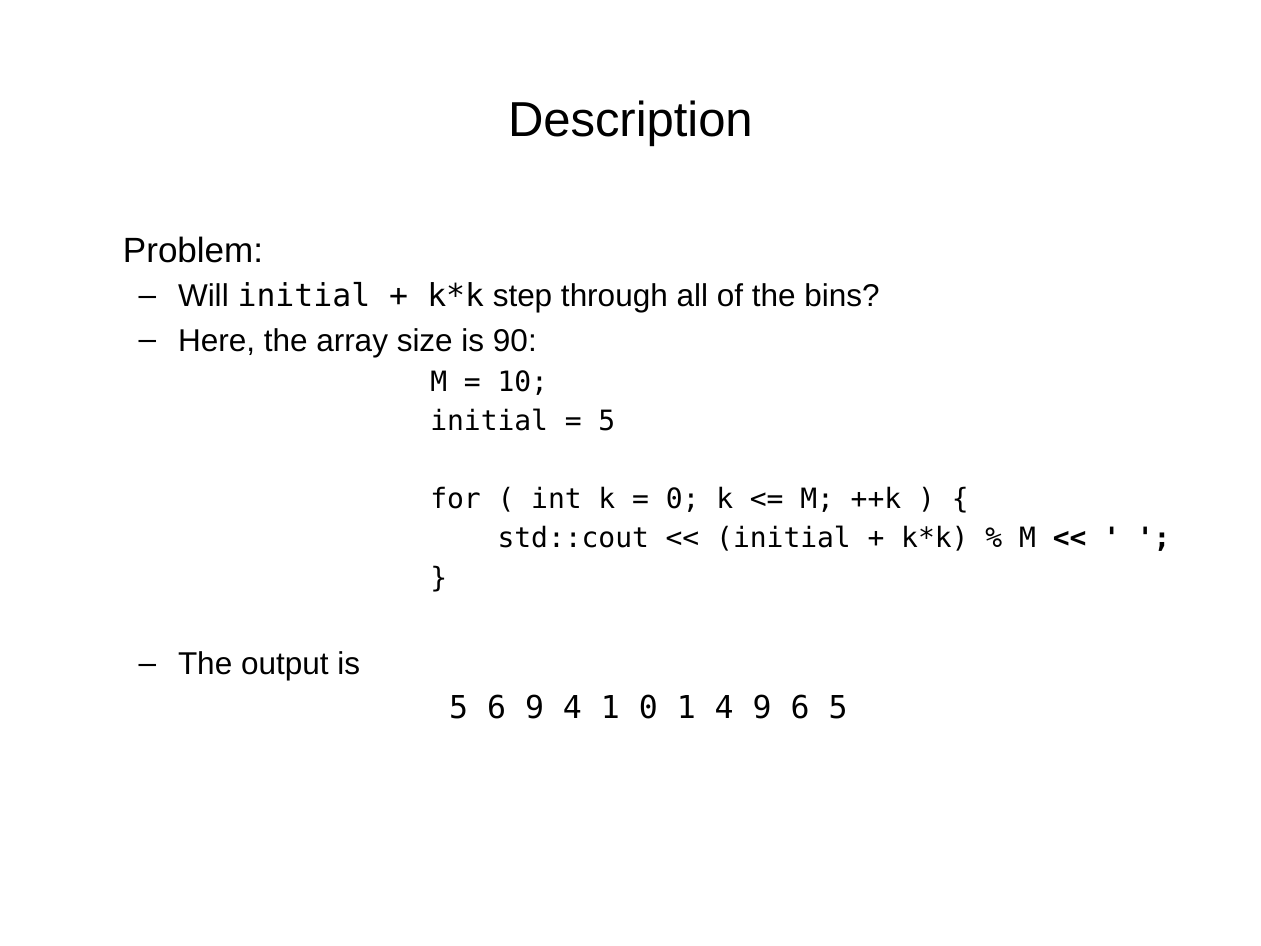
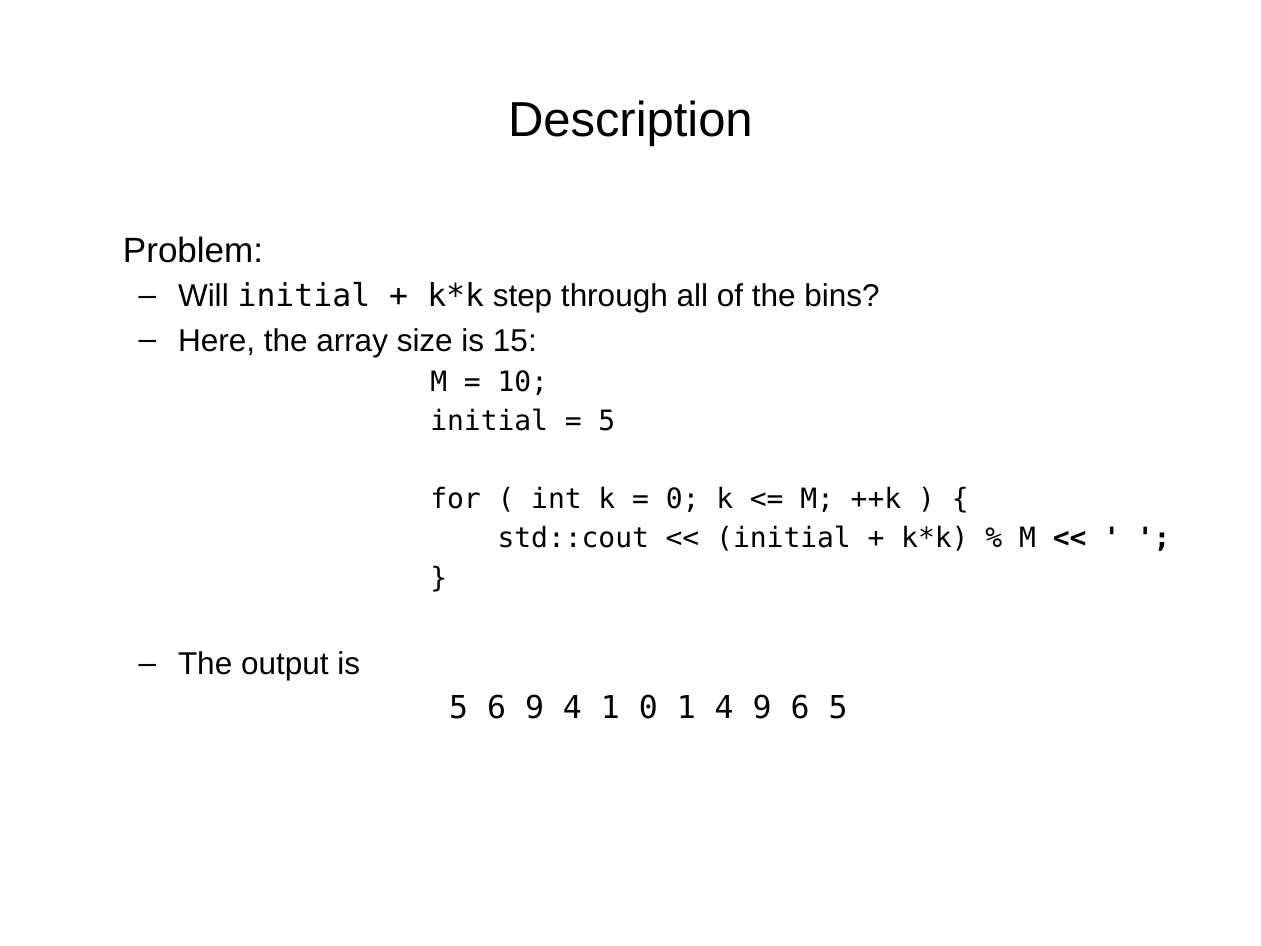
90: 90 -> 15
